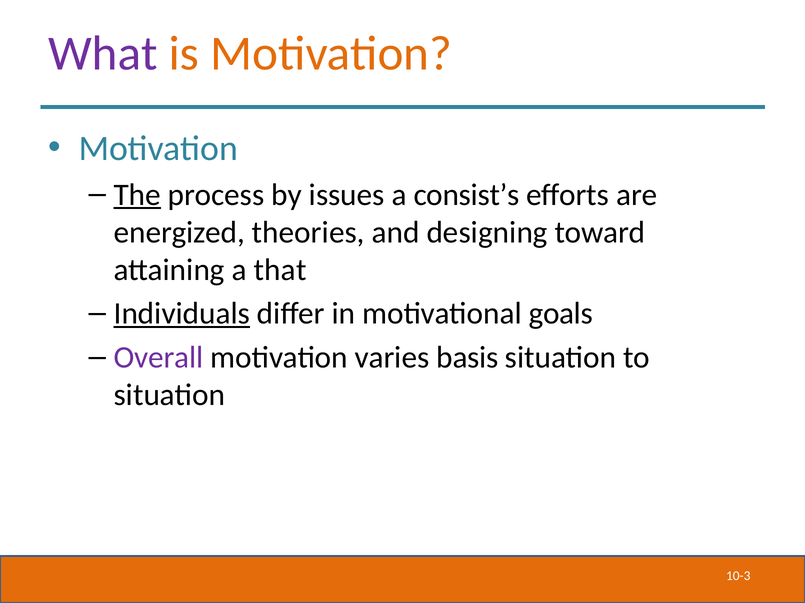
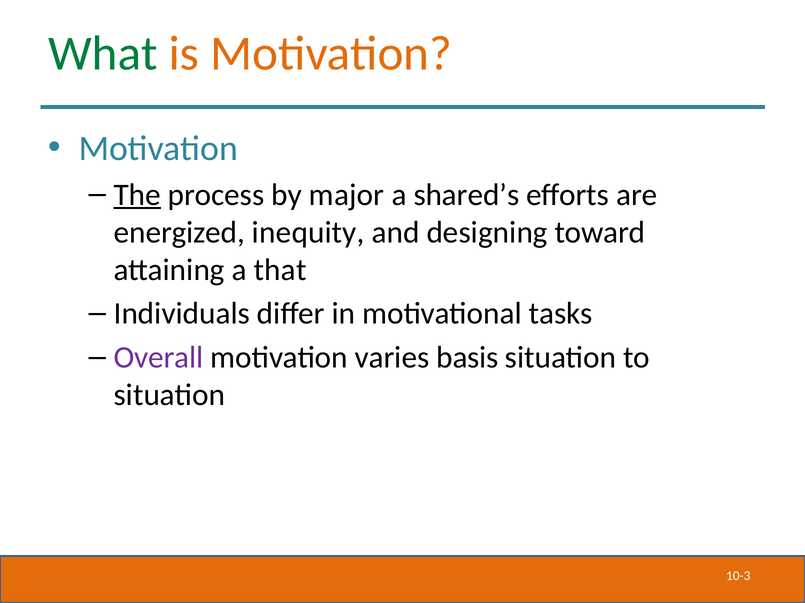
What colour: purple -> green
issues: issues -> major
consist’s: consist’s -> shared’s
theories: theories -> inequity
Individuals underline: present -> none
goals: goals -> tasks
